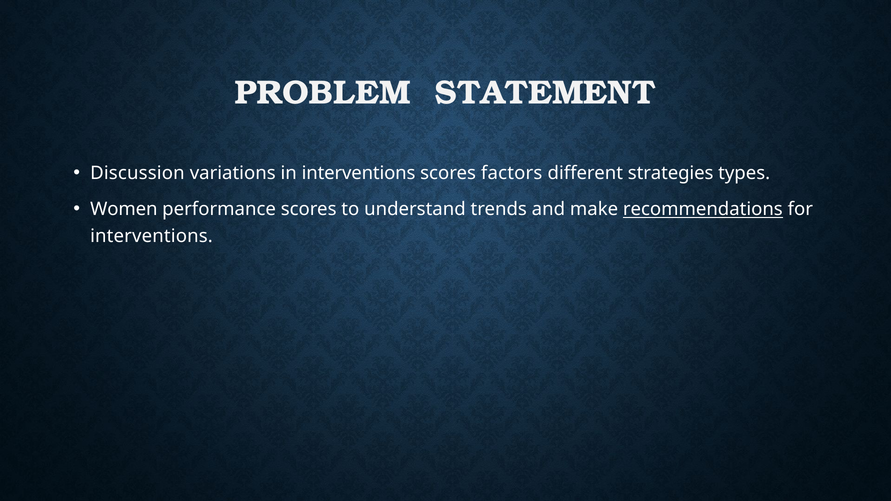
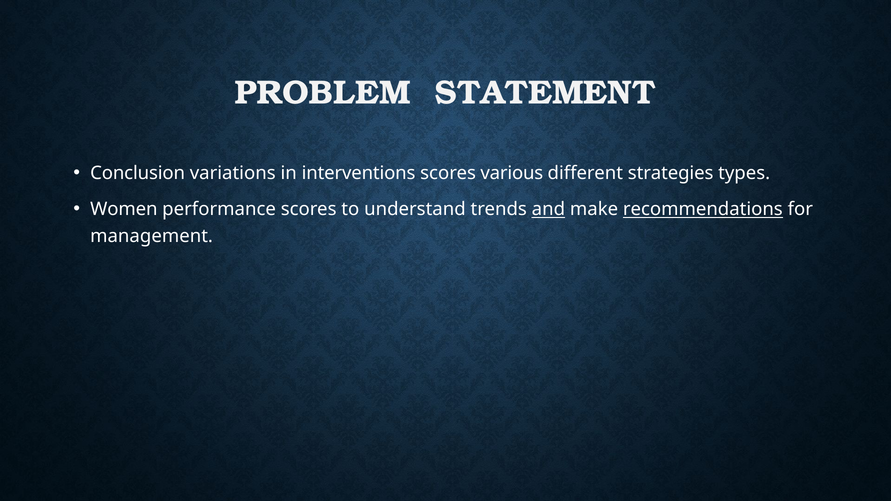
Discussion: Discussion -> Conclusion
factors: factors -> various
and underline: none -> present
interventions at (151, 236): interventions -> management
